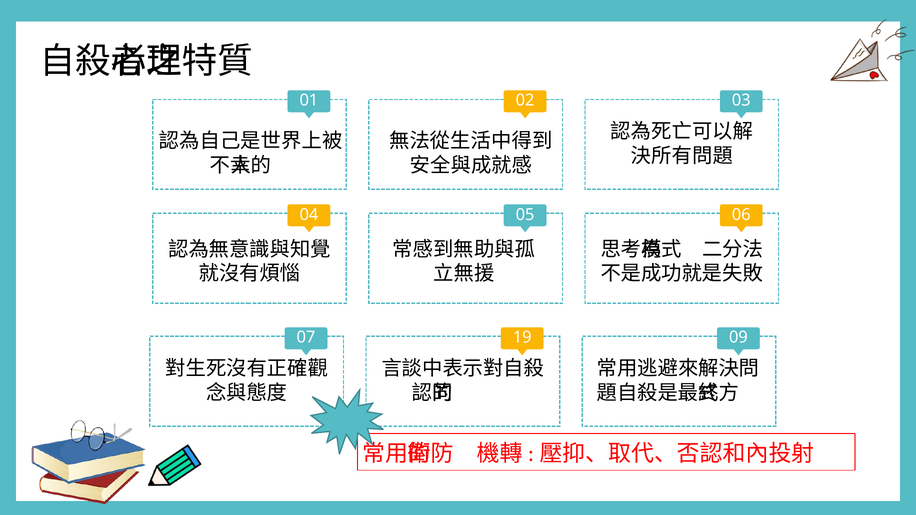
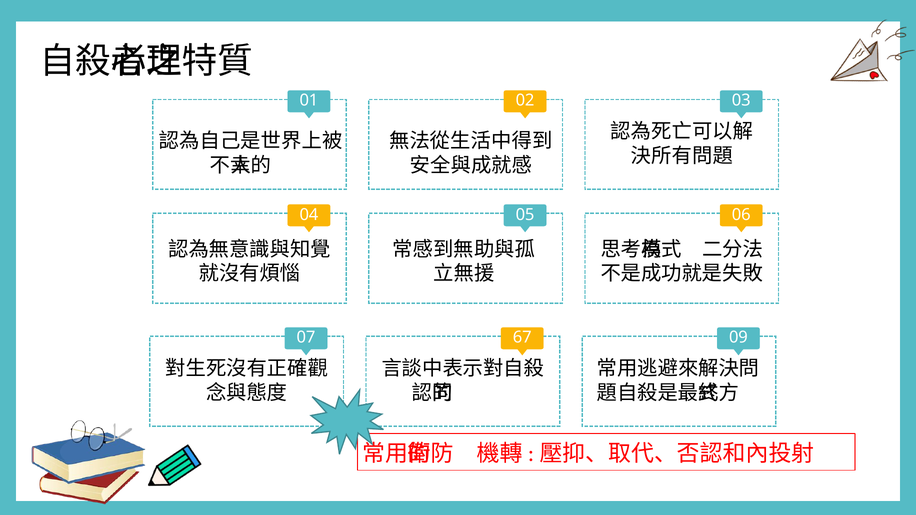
19: 19 -> 67
